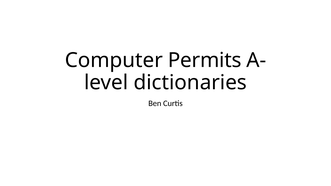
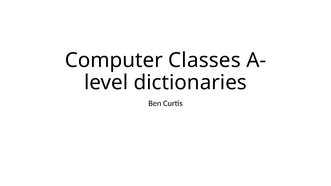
Permits: Permits -> Classes
